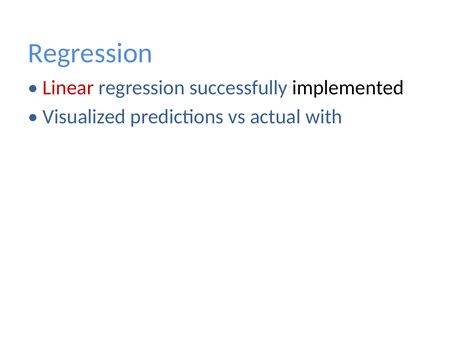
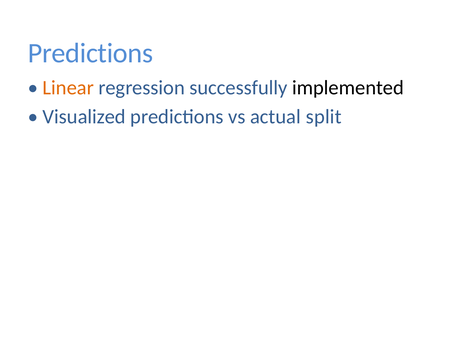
Regression at (90, 53): Regression -> Predictions
Linear colour: red -> orange
with: with -> split
